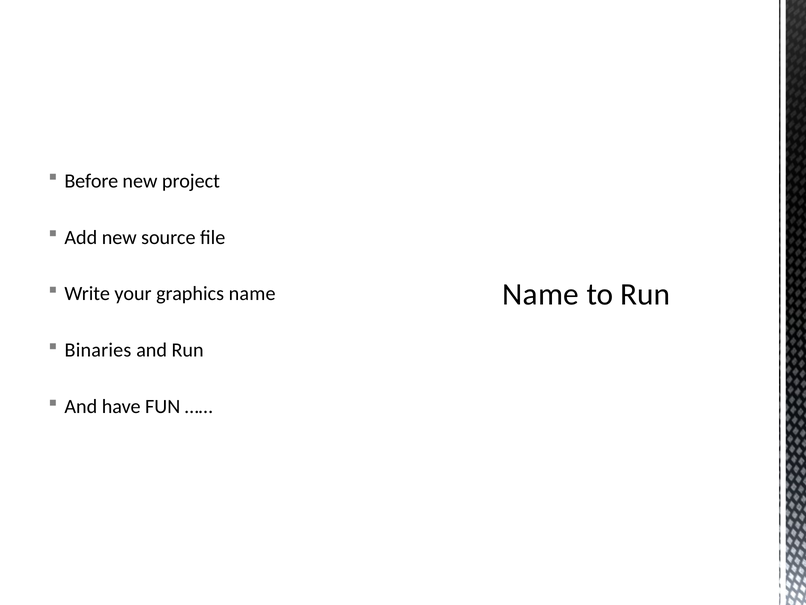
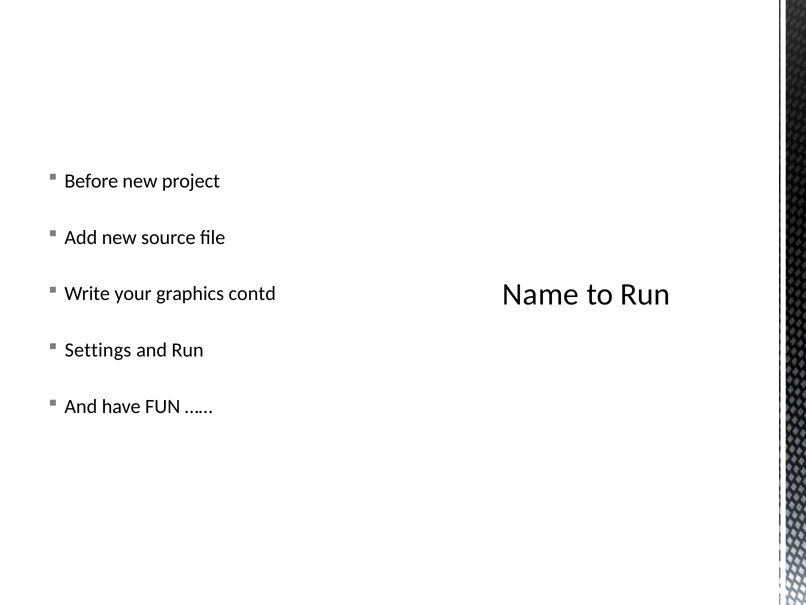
graphics name: name -> contd
Binaries: Binaries -> Settings
